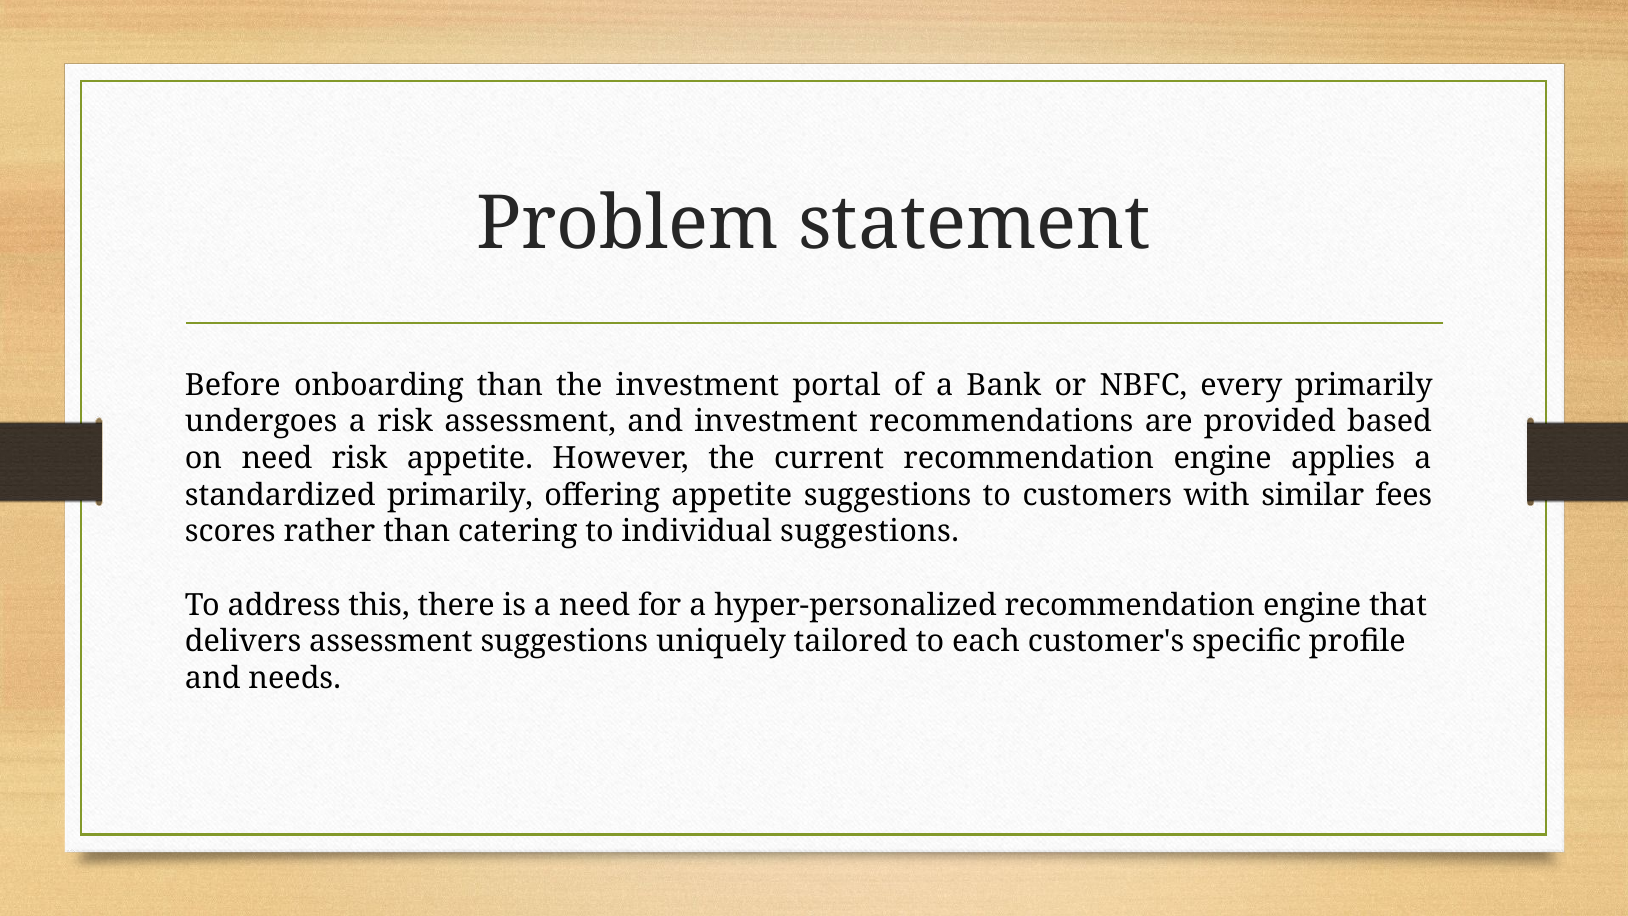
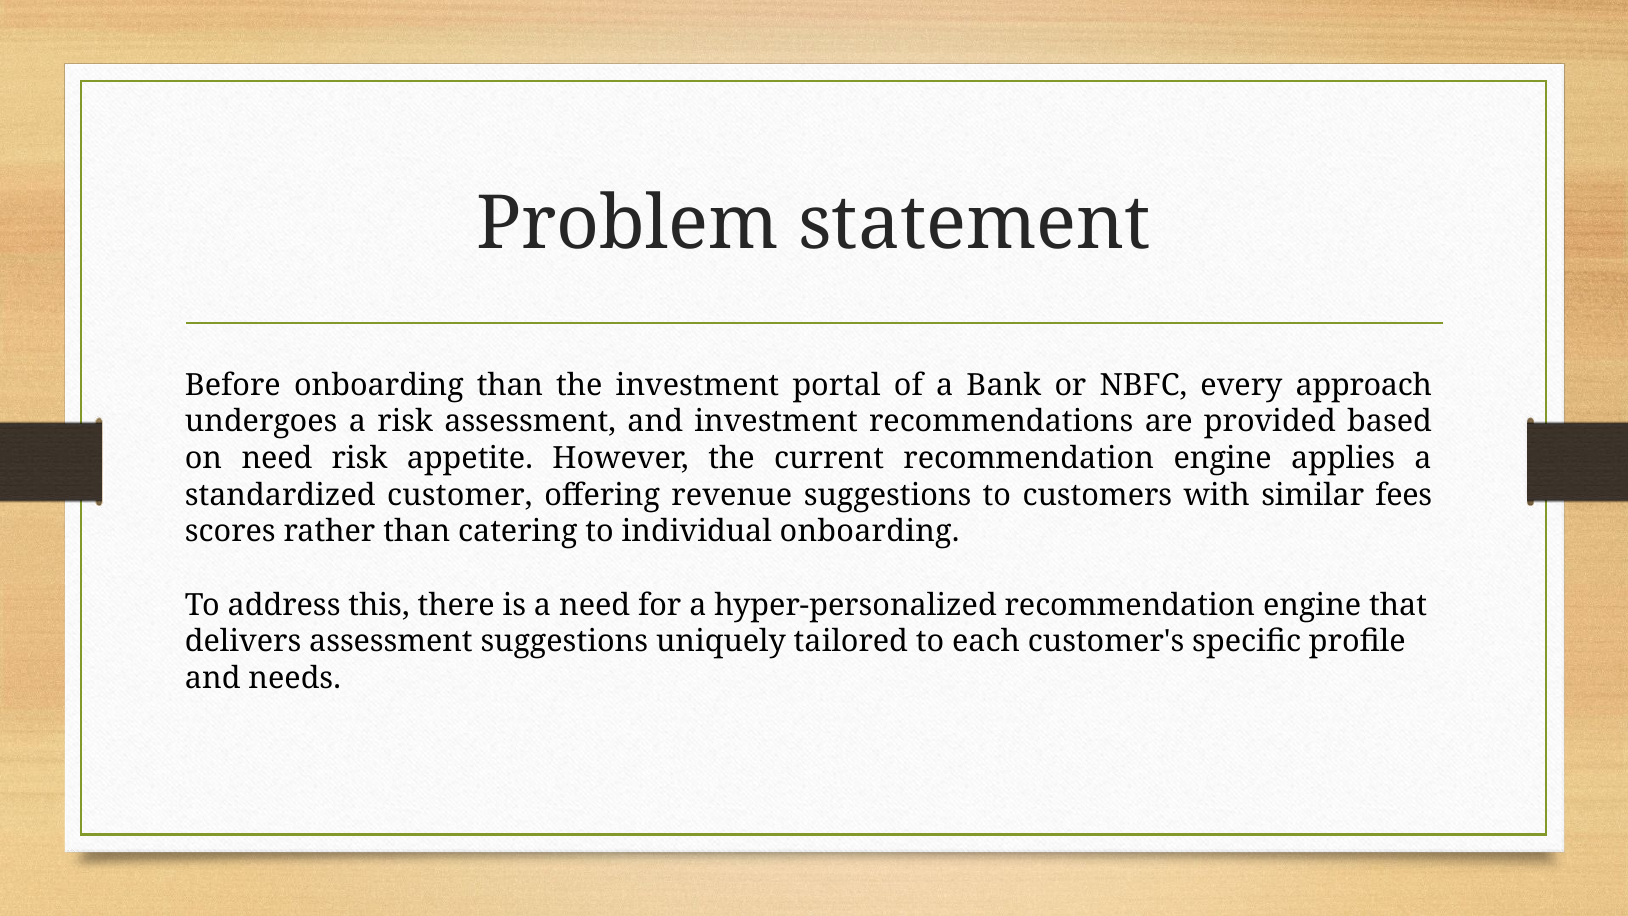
every primarily: primarily -> approach
standardized primarily: primarily -> customer
offering appetite: appetite -> revenue
individual suggestions: suggestions -> onboarding
